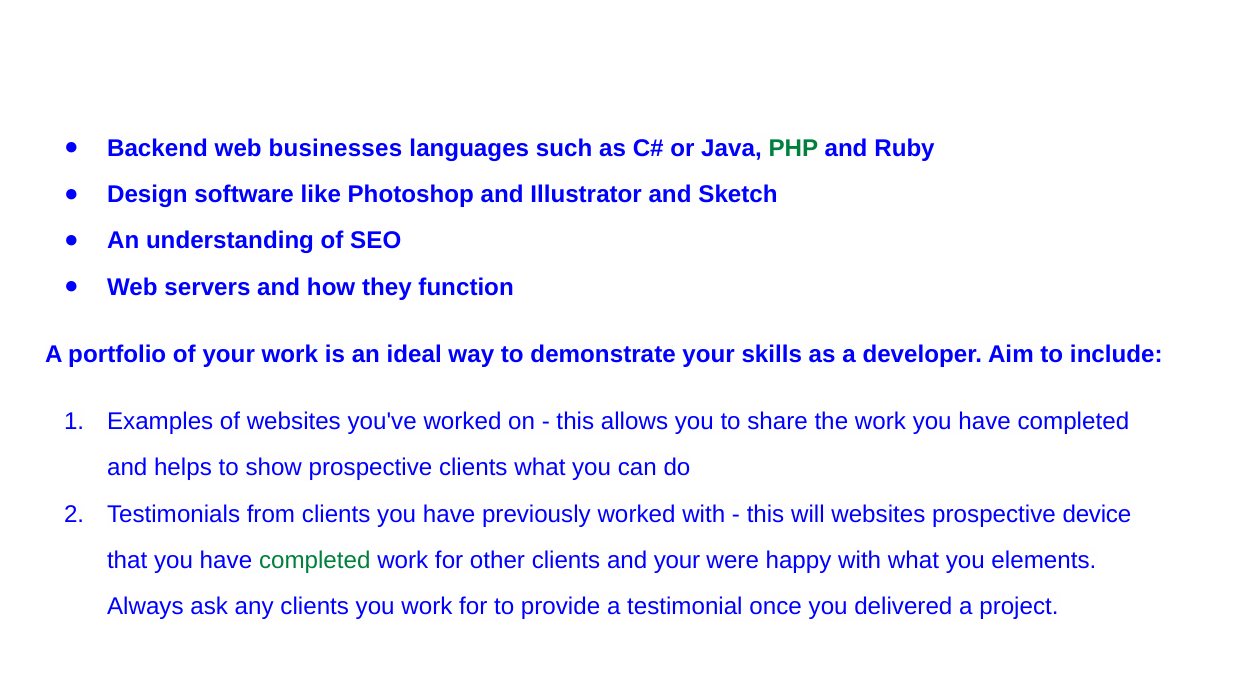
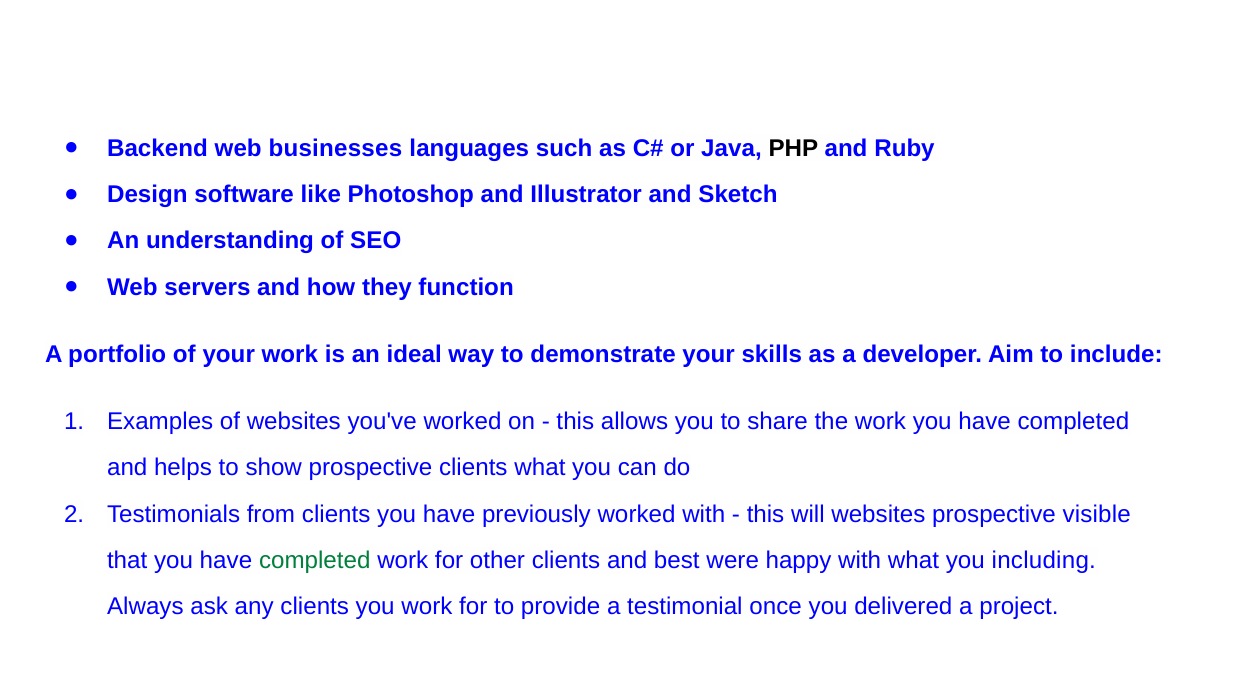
PHP colour: green -> black
device: device -> visible
and your: your -> best
elements: elements -> including
